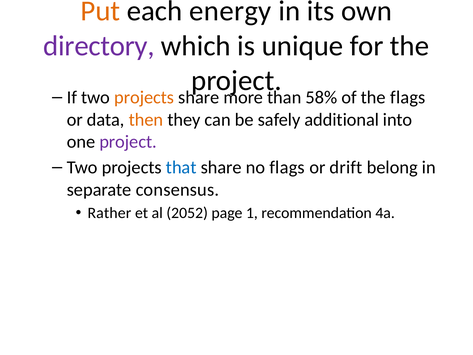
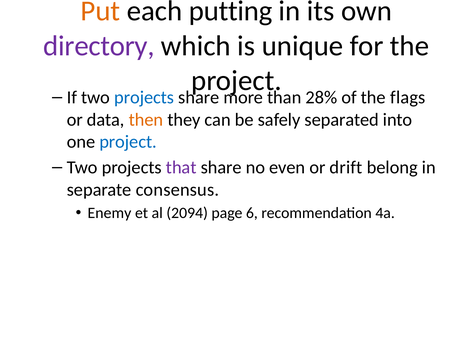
energy: energy -> putting
projects at (144, 97) colour: orange -> blue
58%: 58% -> 28%
additional: additional -> separated
project at (128, 142) colour: purple -> blue
that colour: blue -> purple
no flags: flags -> even
Rather: Rather -> Enemy
2052: 2052 -> 2094
1: 1 -> 6
